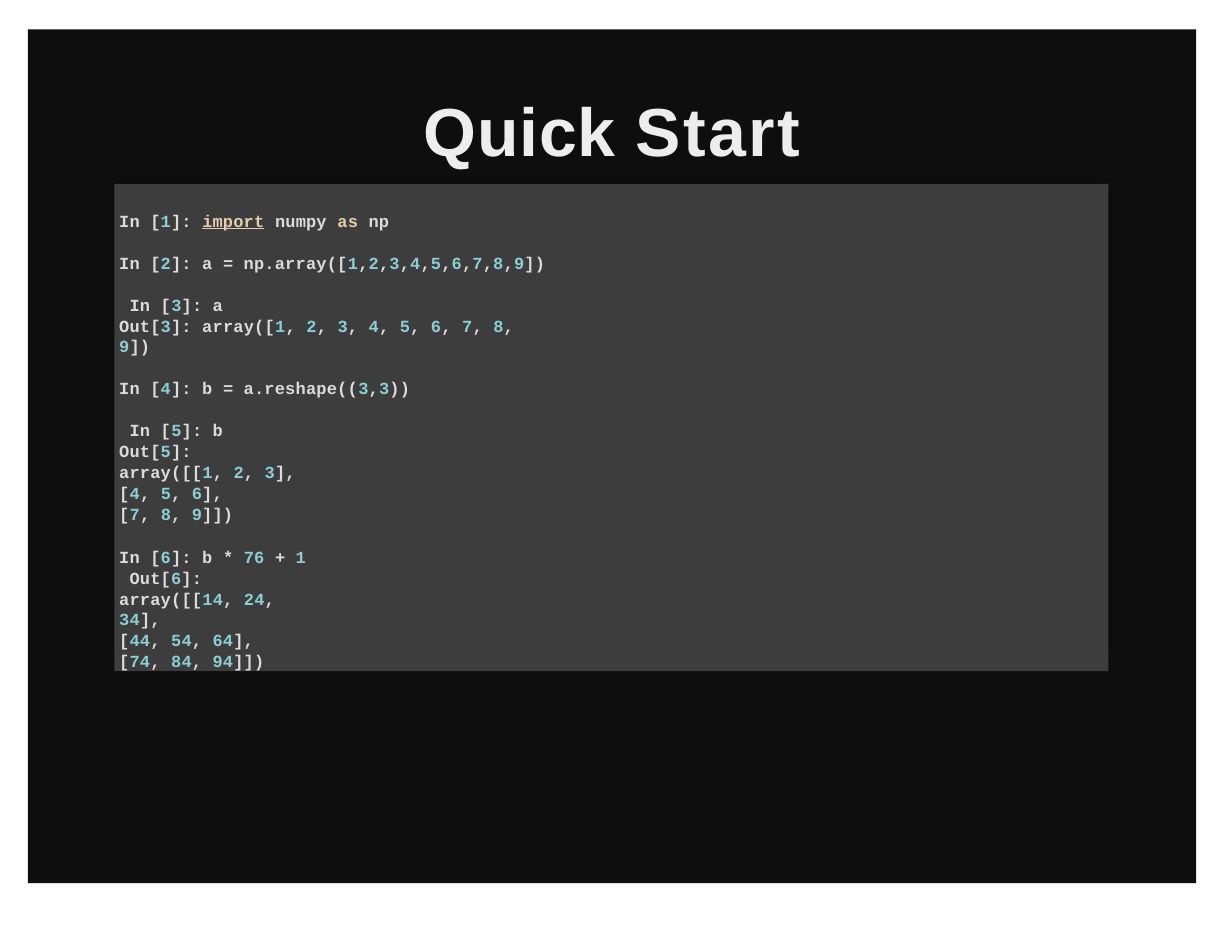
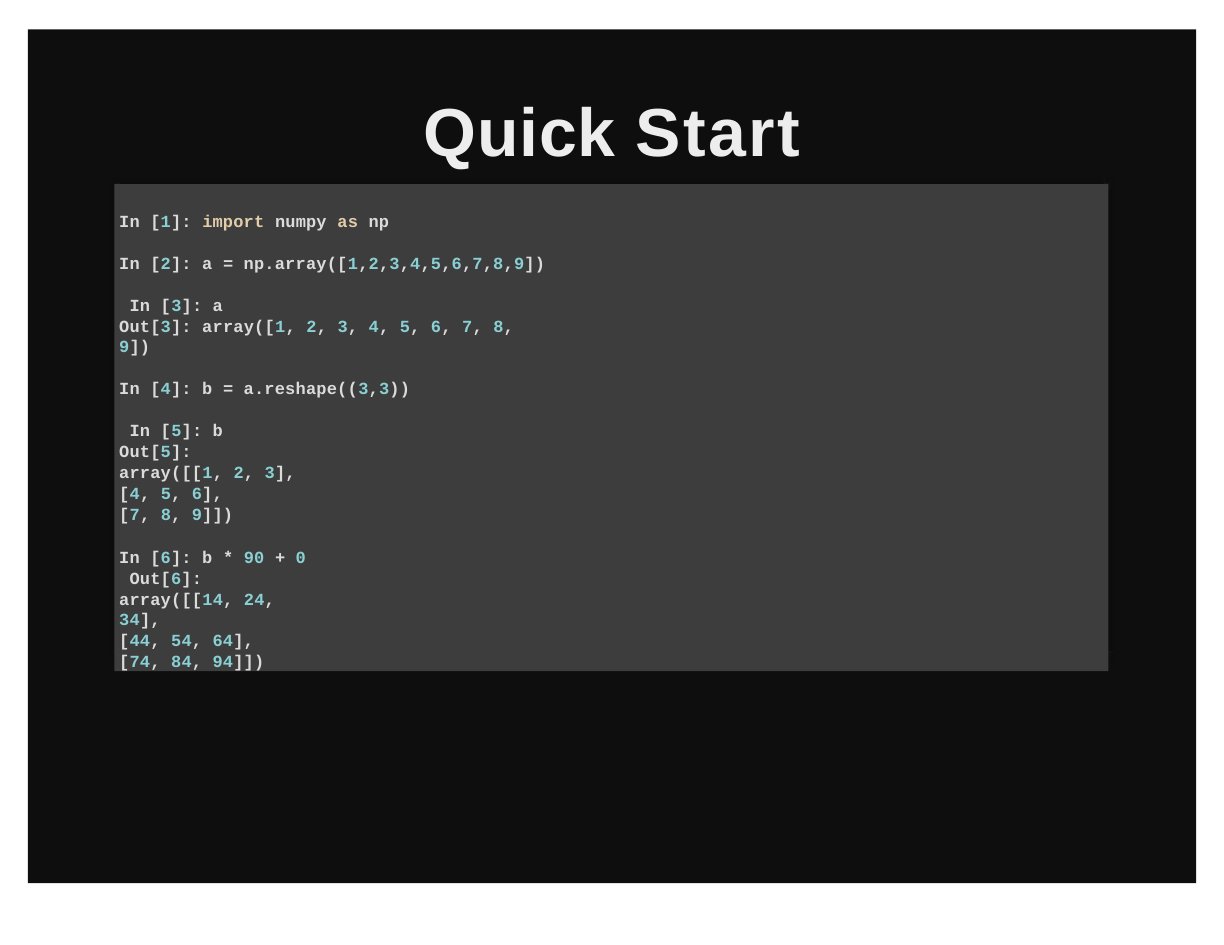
import underline: present -> none
76: 76 -> 90
1 at (301, 558): 1 -> 0
